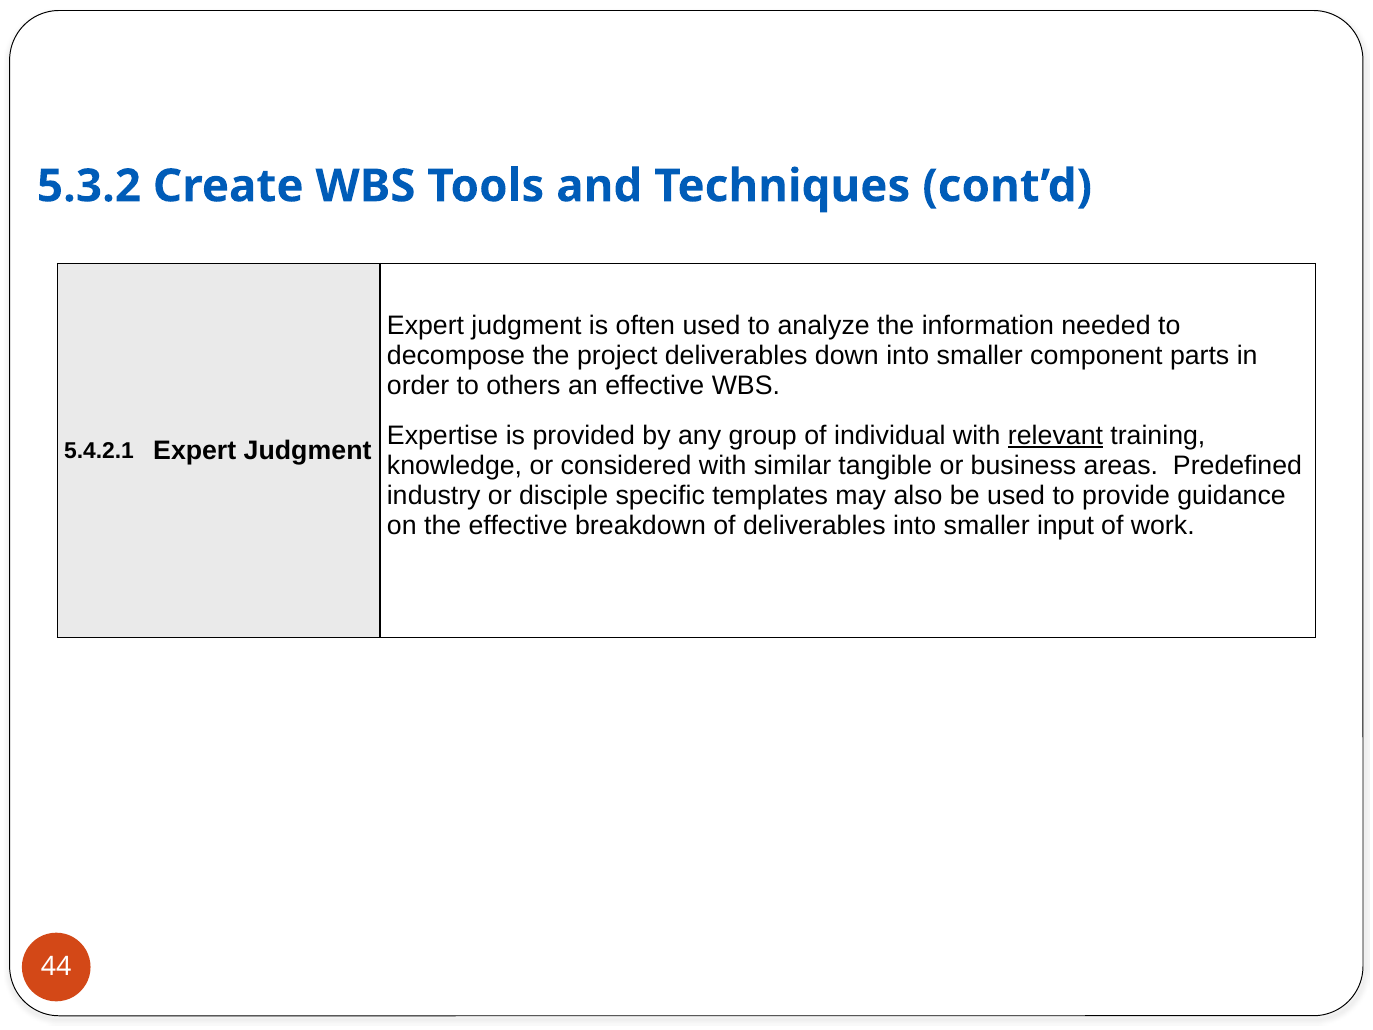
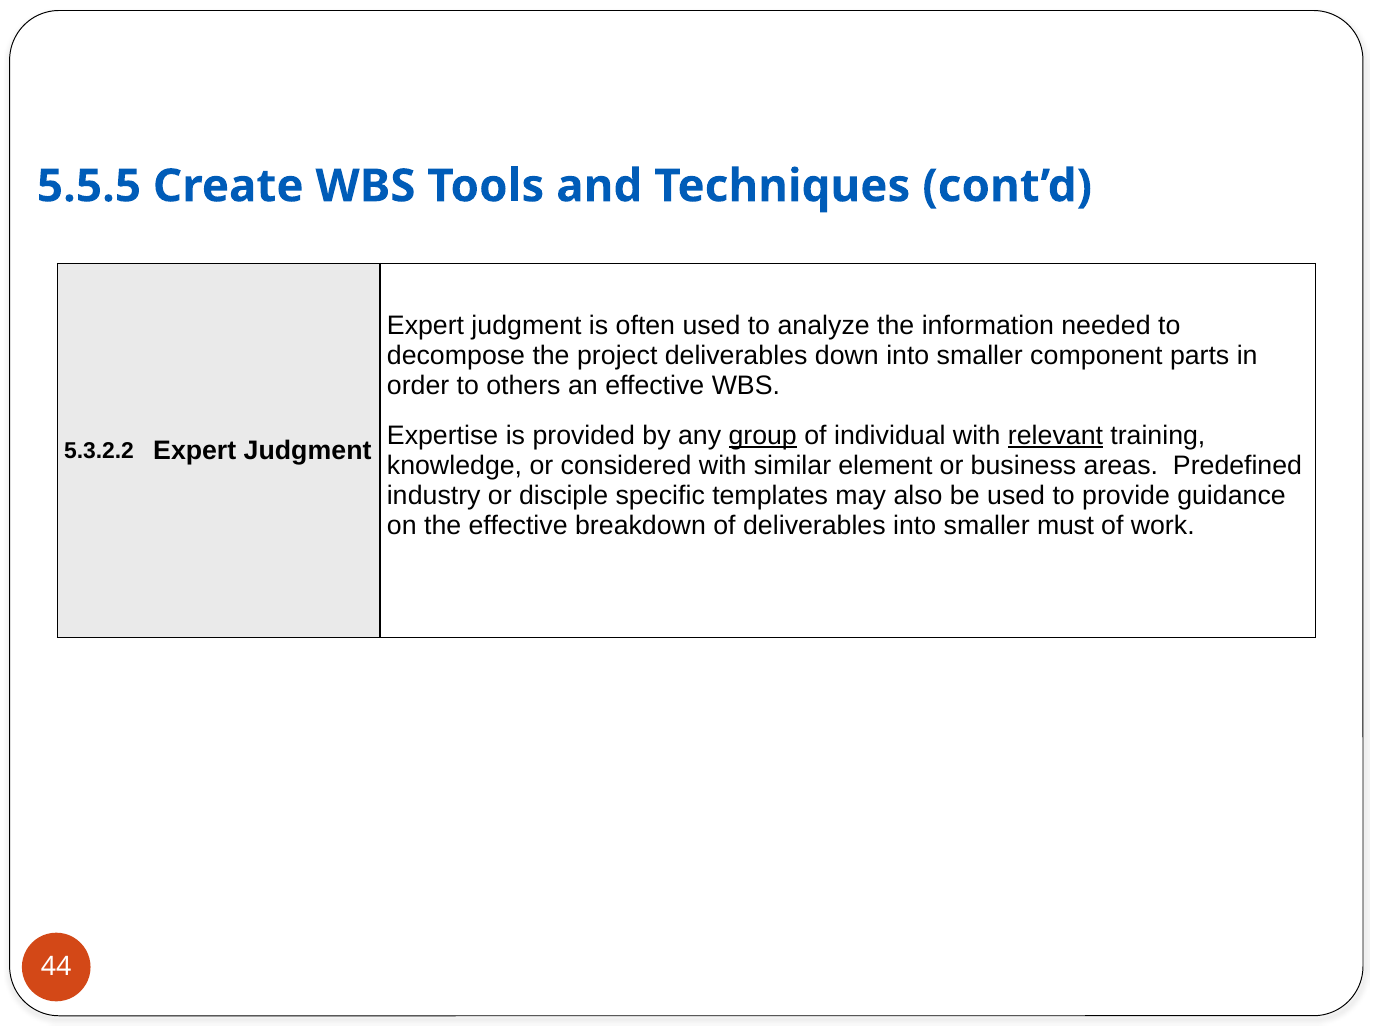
5.3.2: 5.3.2 -> 5.5.5
group underline: none -> present
5.4.2.1: 5.4.2.1 -> 5.3.2.2
tangible: tangible -> element
input: input -> must
